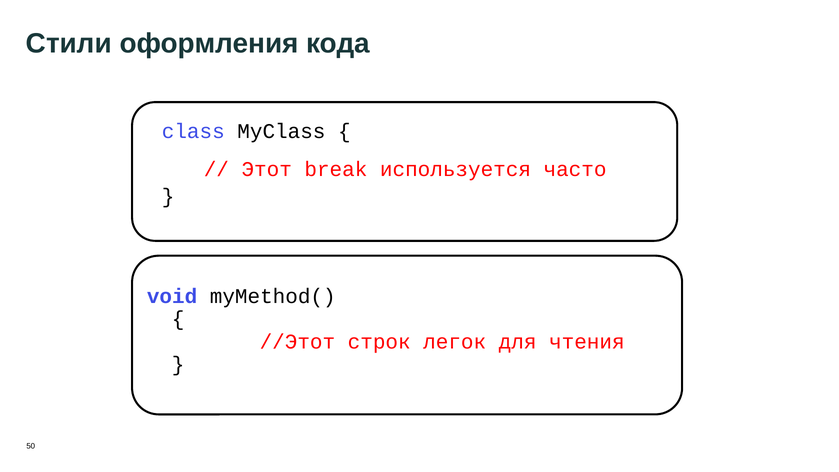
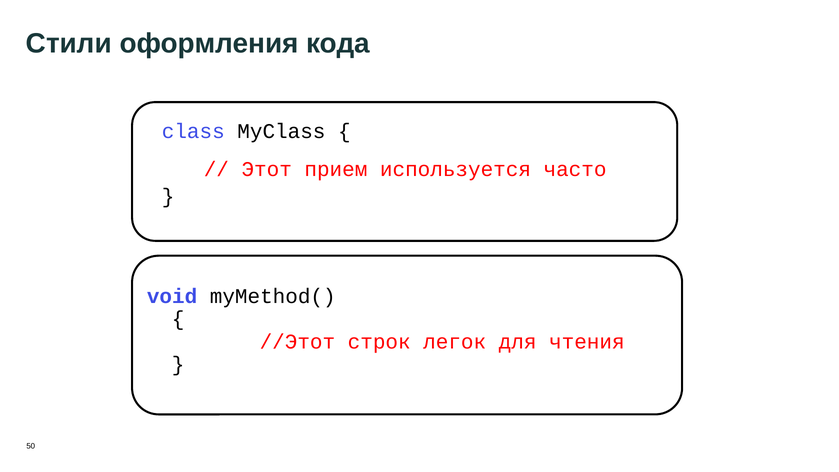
break: break -> прием
